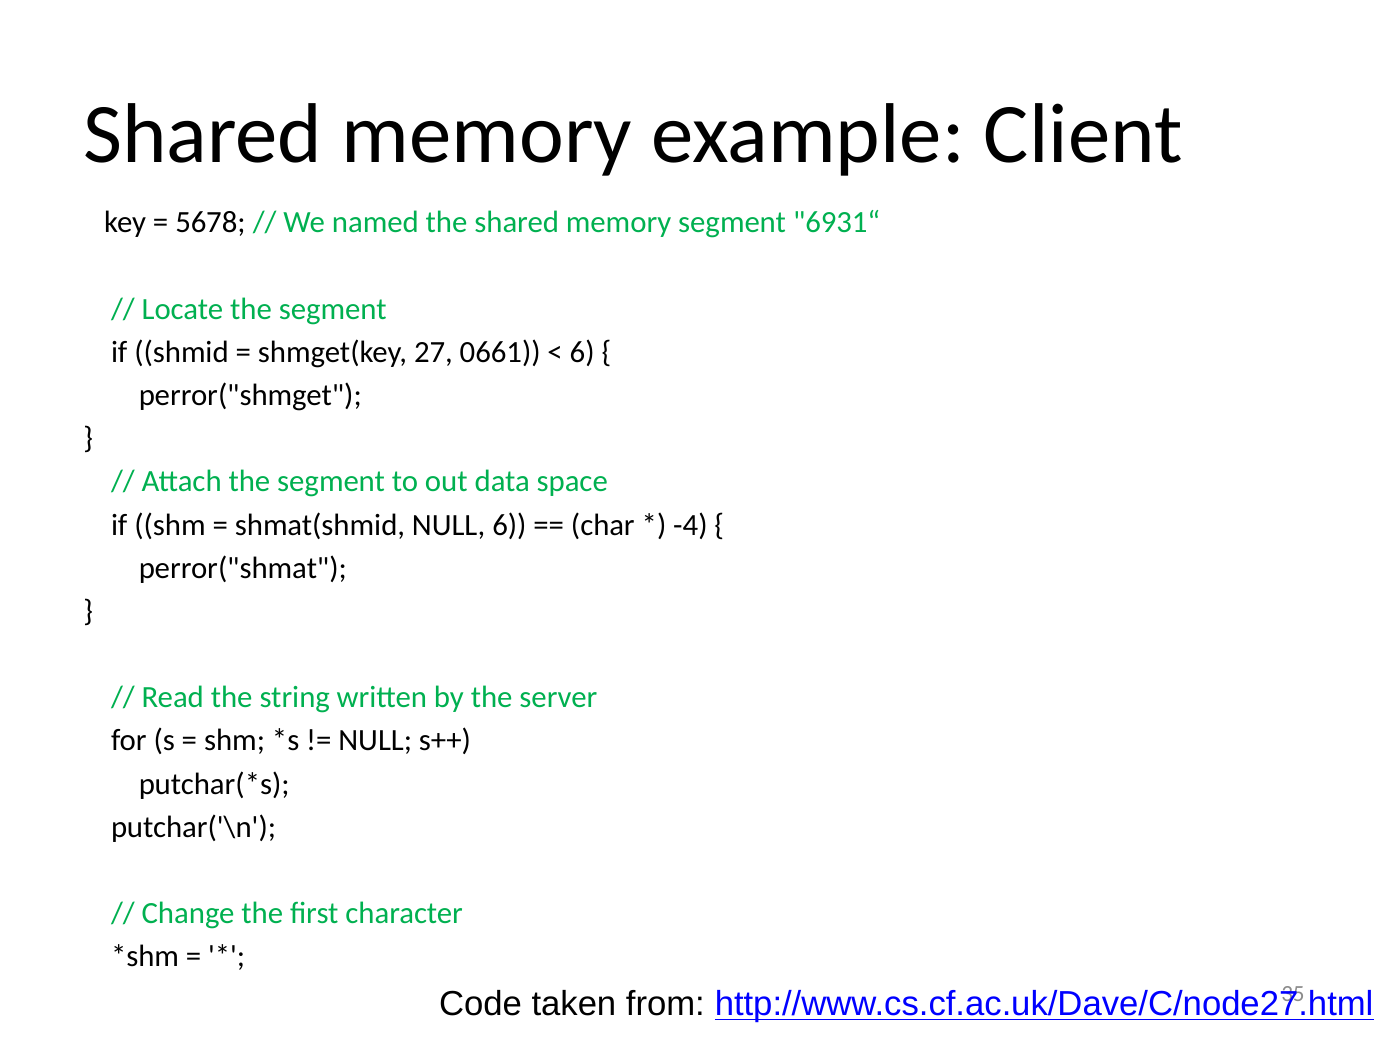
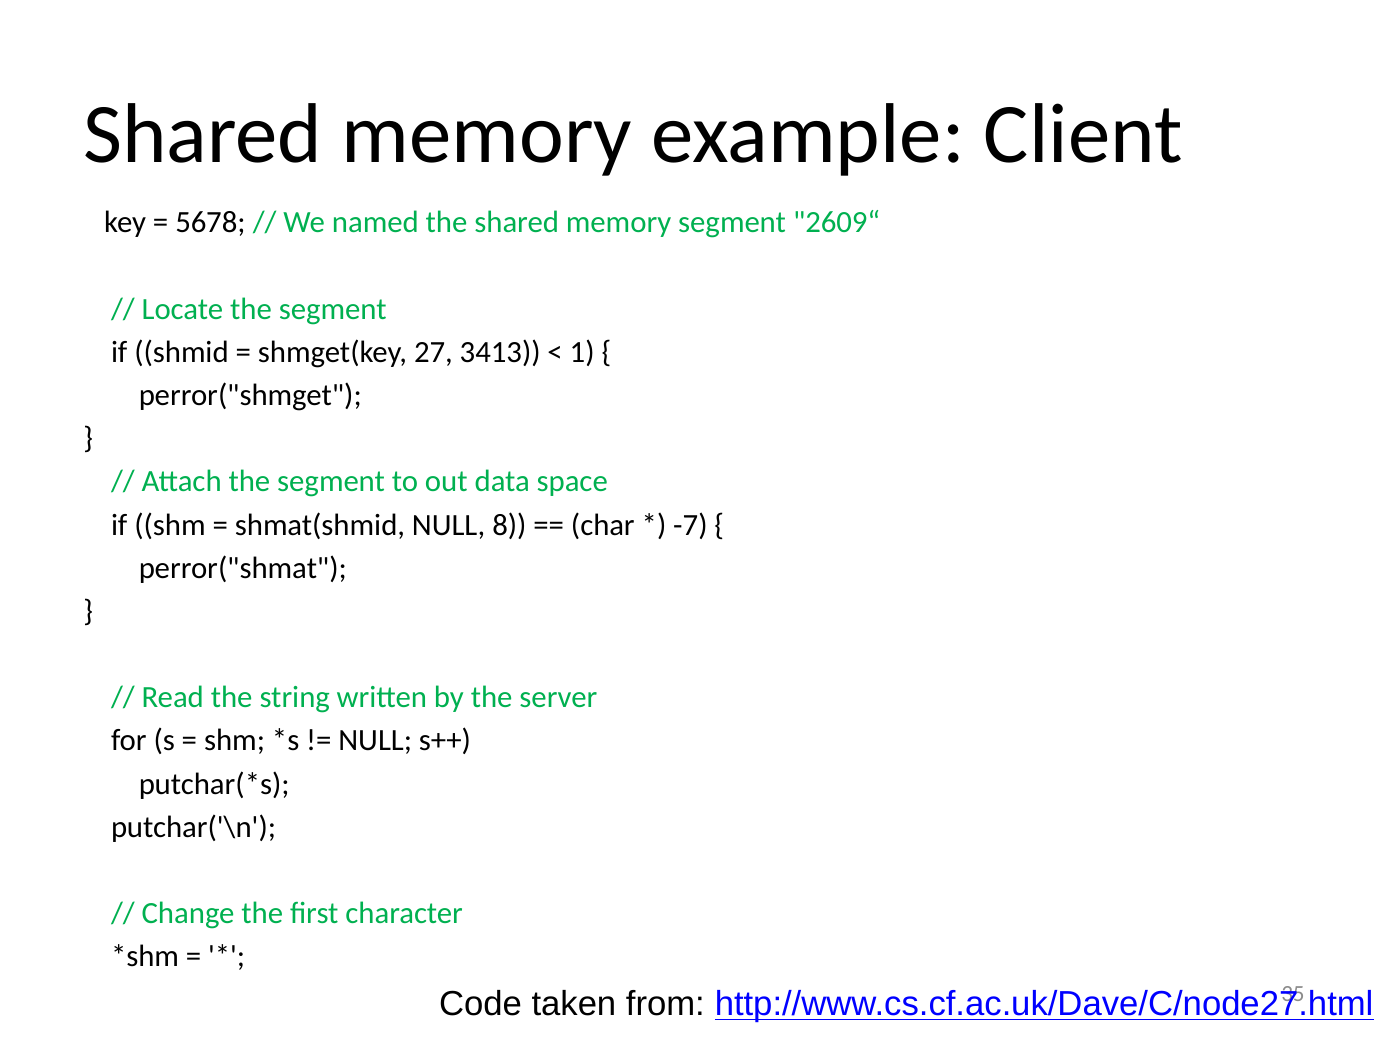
6931“: 6931“ -> 2609“
0661: 0661 -> 3413
6 at (582, 352): 6 -> 1
NULL 6: 6 -> 8
-4: -4 -> -7
